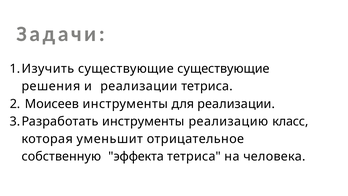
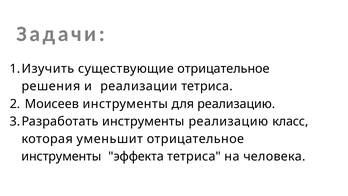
существующие существующие: существующие -> отрицательное
для реализации: реализации -> реализацию
собственную at (61, 156): собственную -> инструменты
